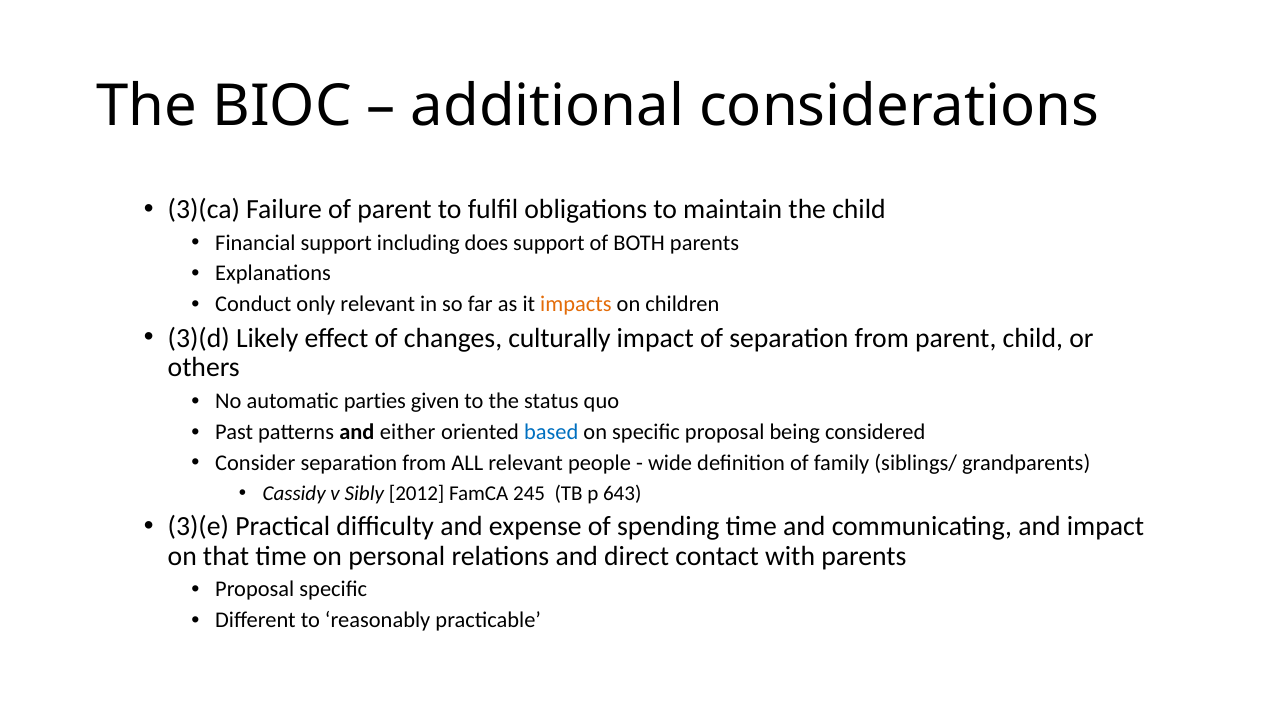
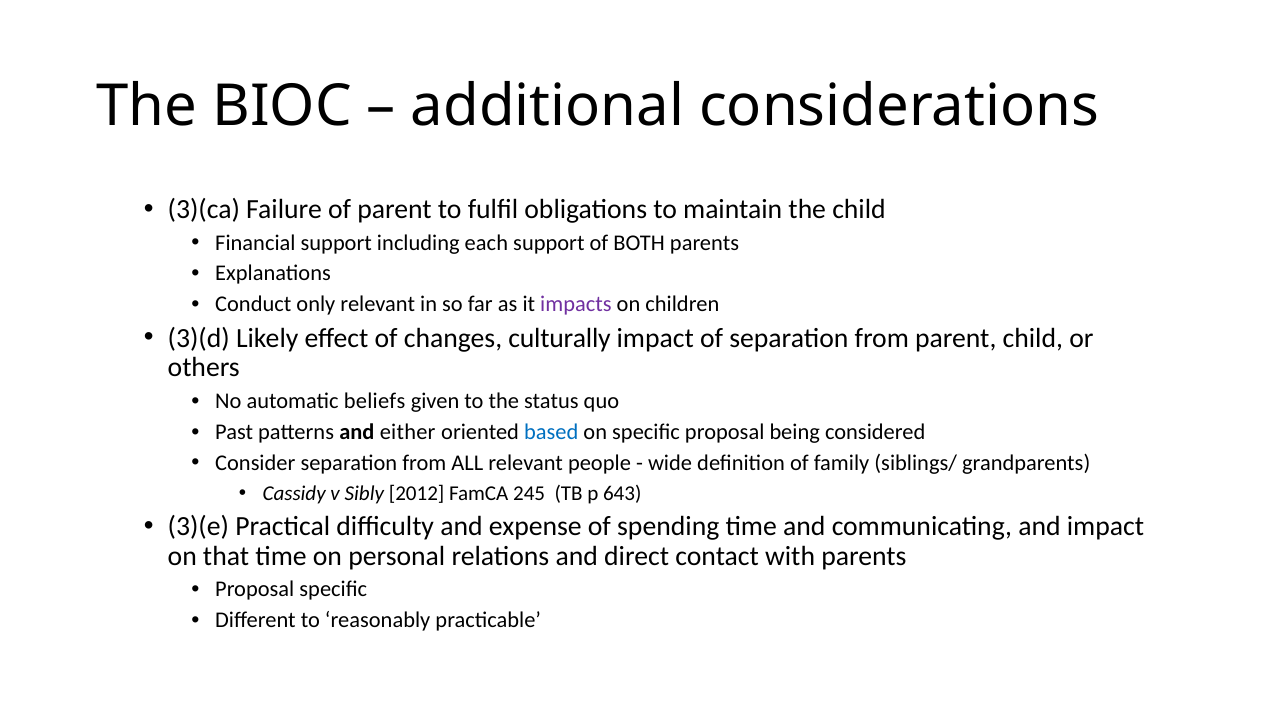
does: does -> each
impacts colour: orange -> purple
parties: parties -> beliefs
